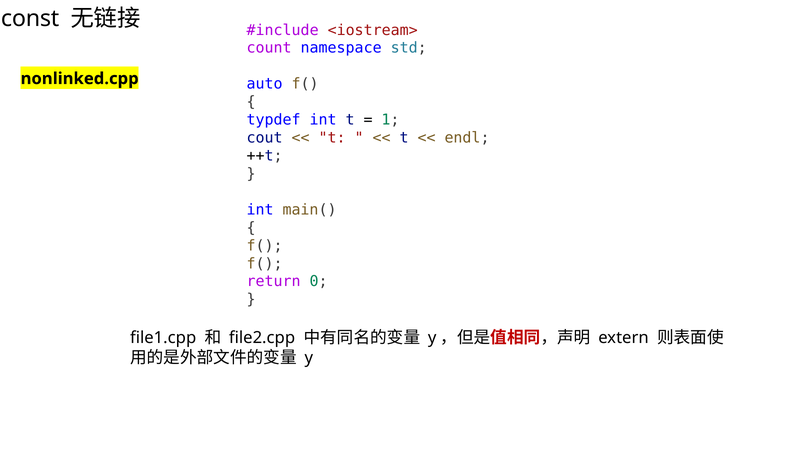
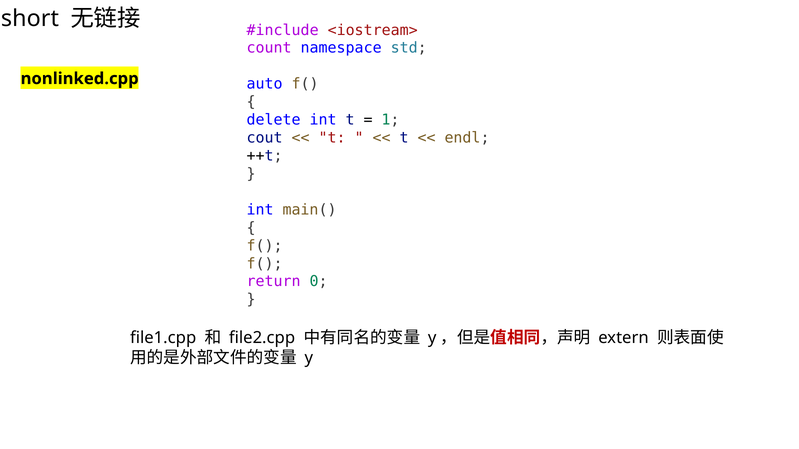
const: const -> short
typdef: typdef -> delete
